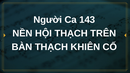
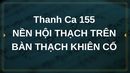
Người: Người -> Thanh
143: 143 -> 155
